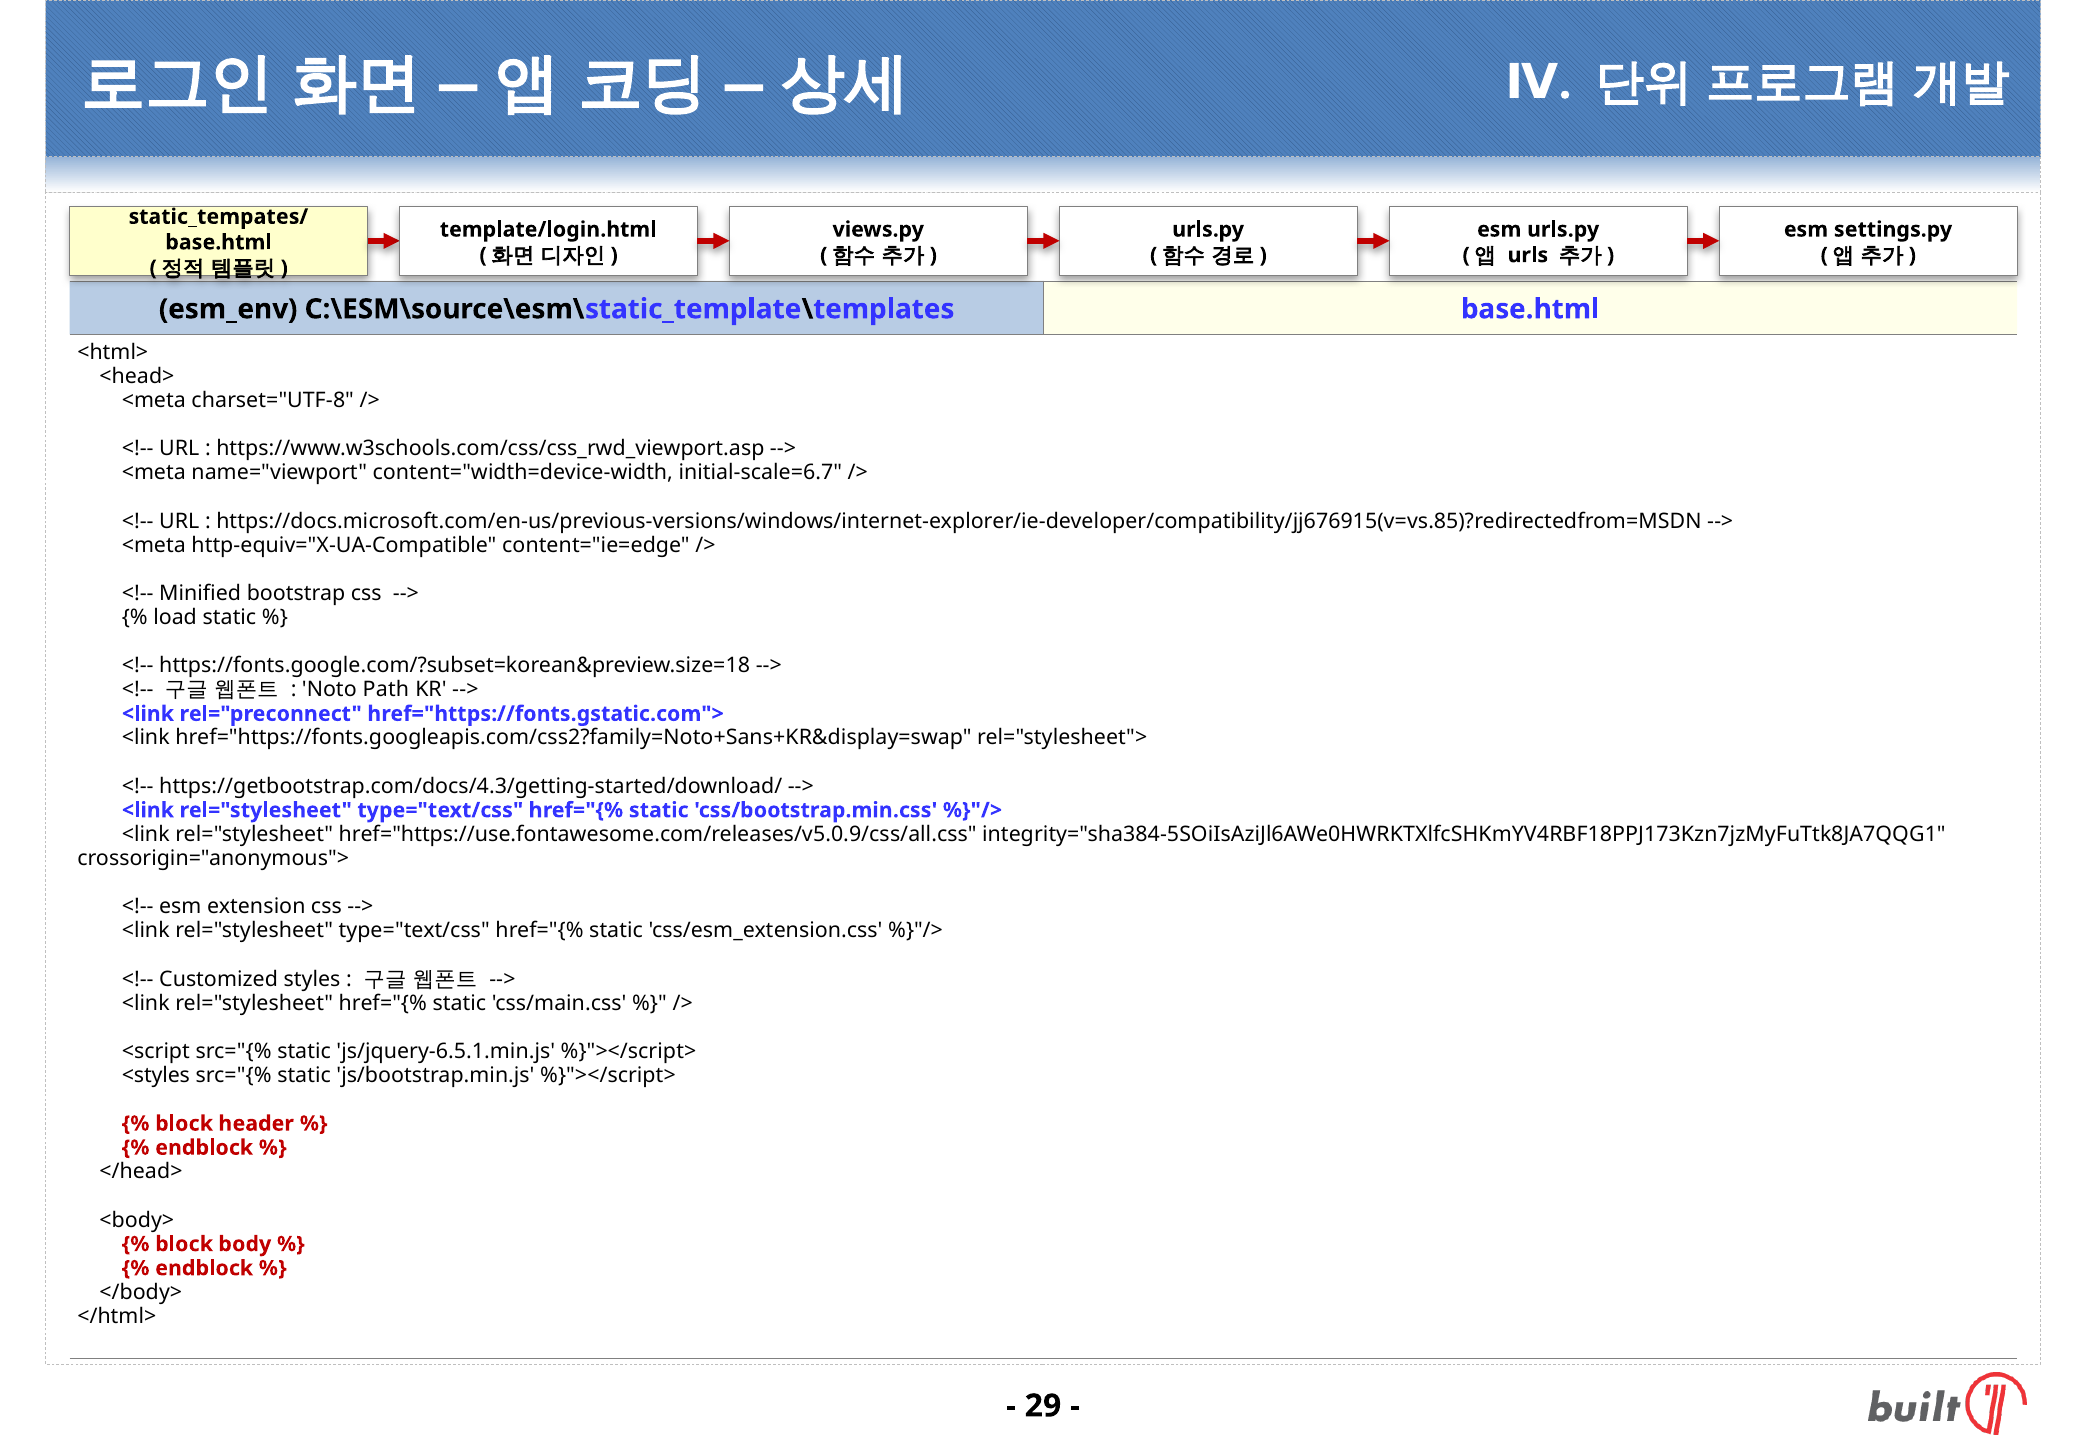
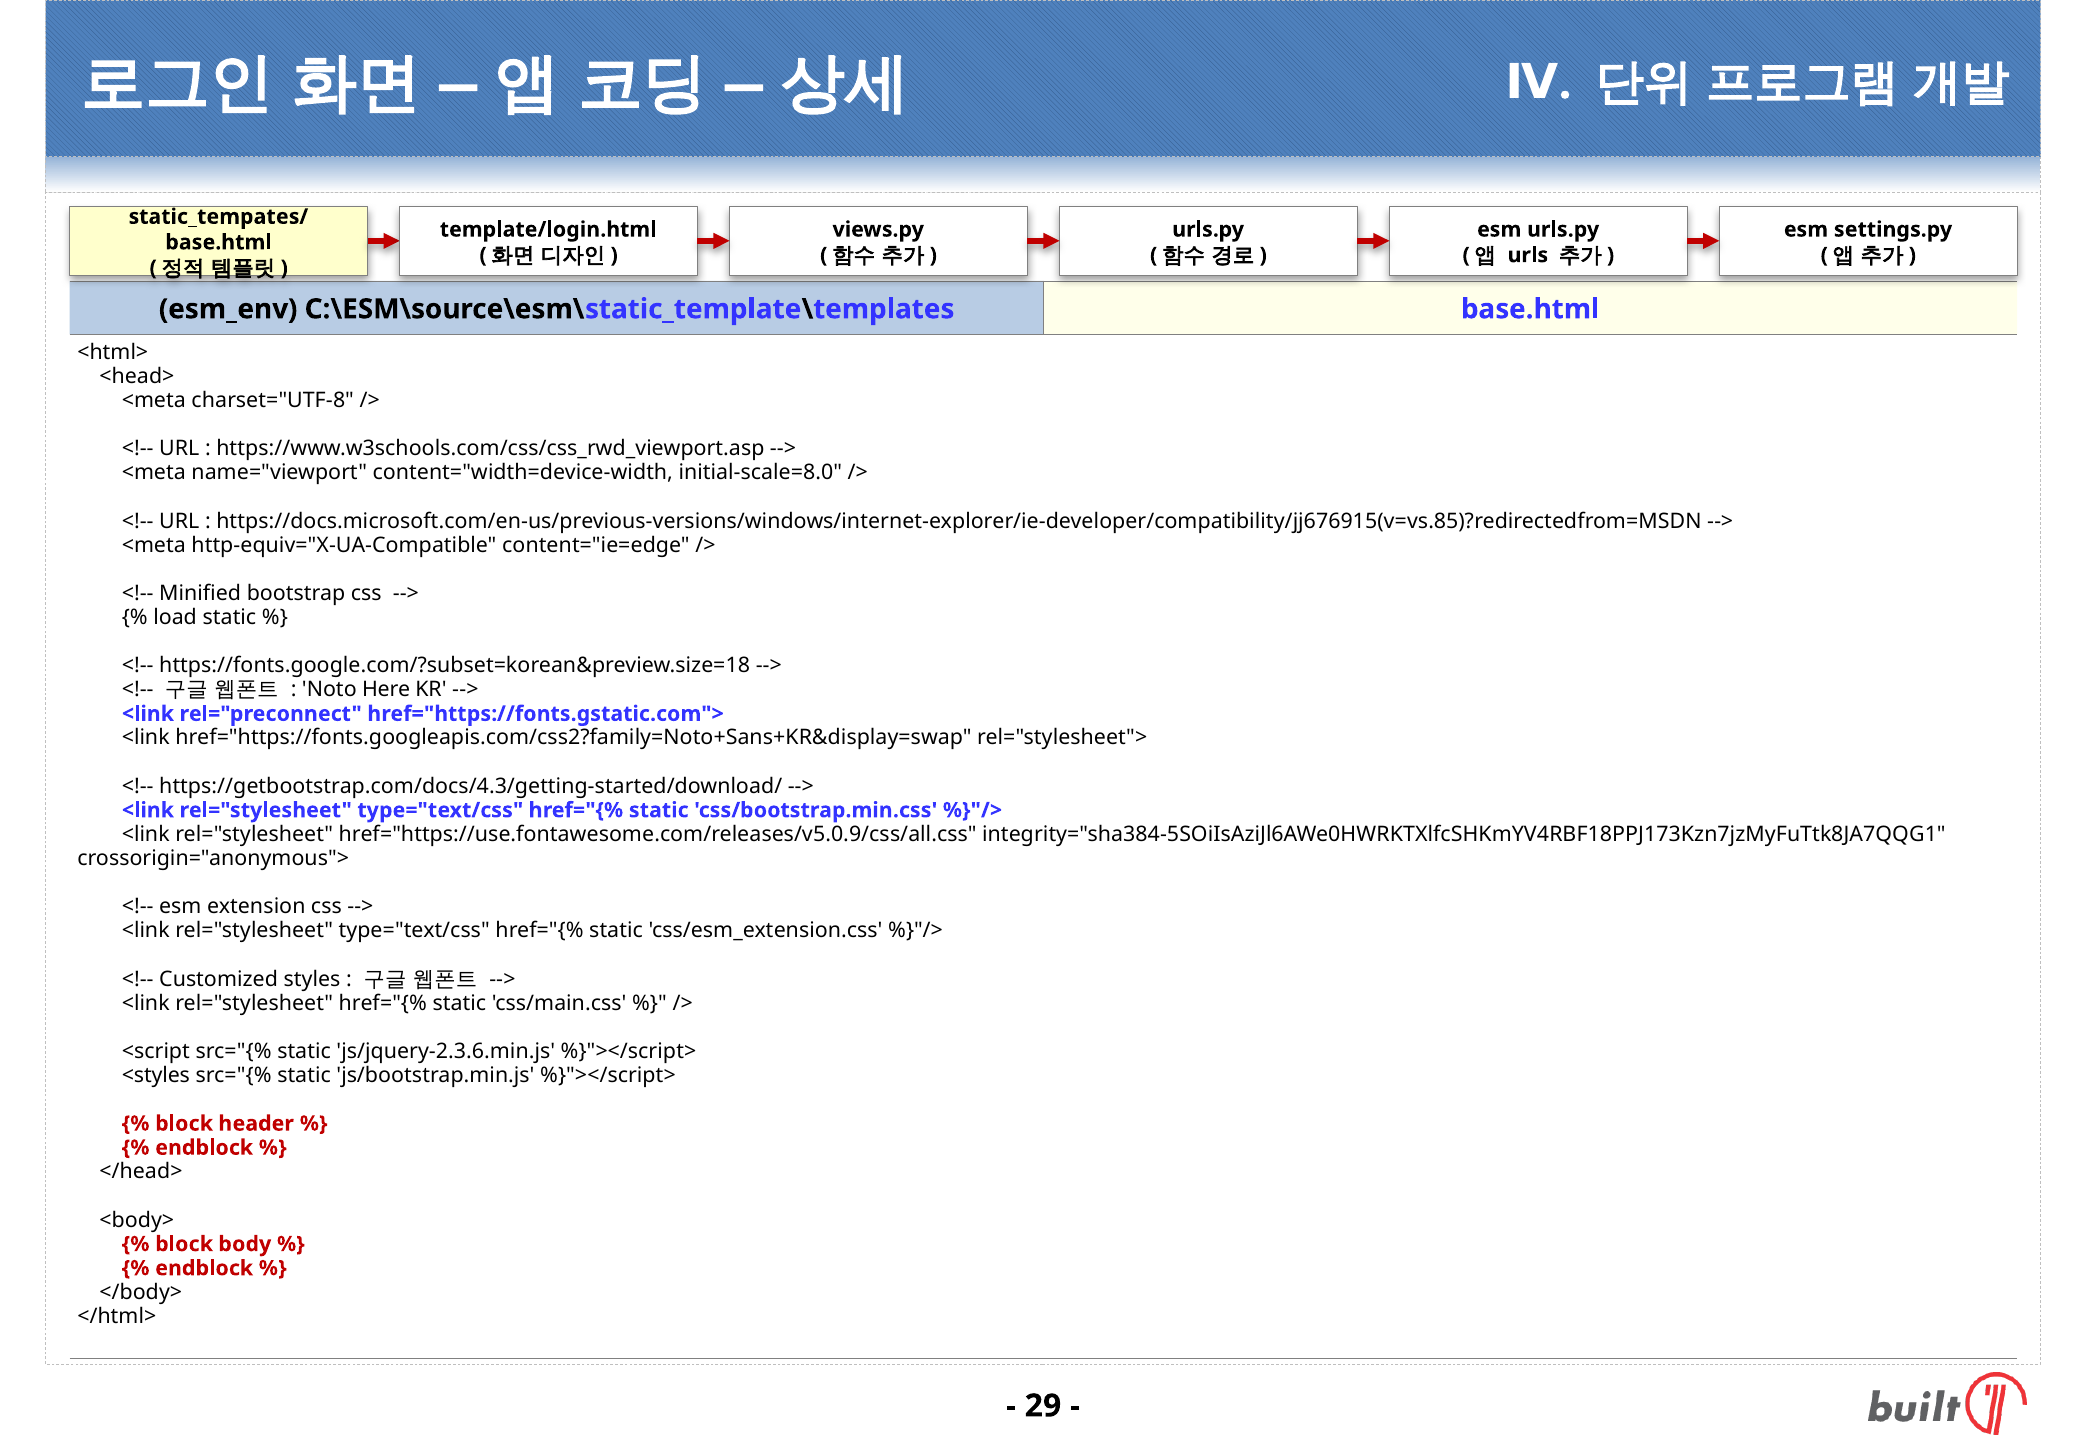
initial-scale=6.7: initial-scale=6.7 -> initial-scale=8.0
Path: Path -> Here
js/jquery-6.5.1.min.js: js/jquery-6.5.1.min.js -> js/jquery-2.3.6.min.js
